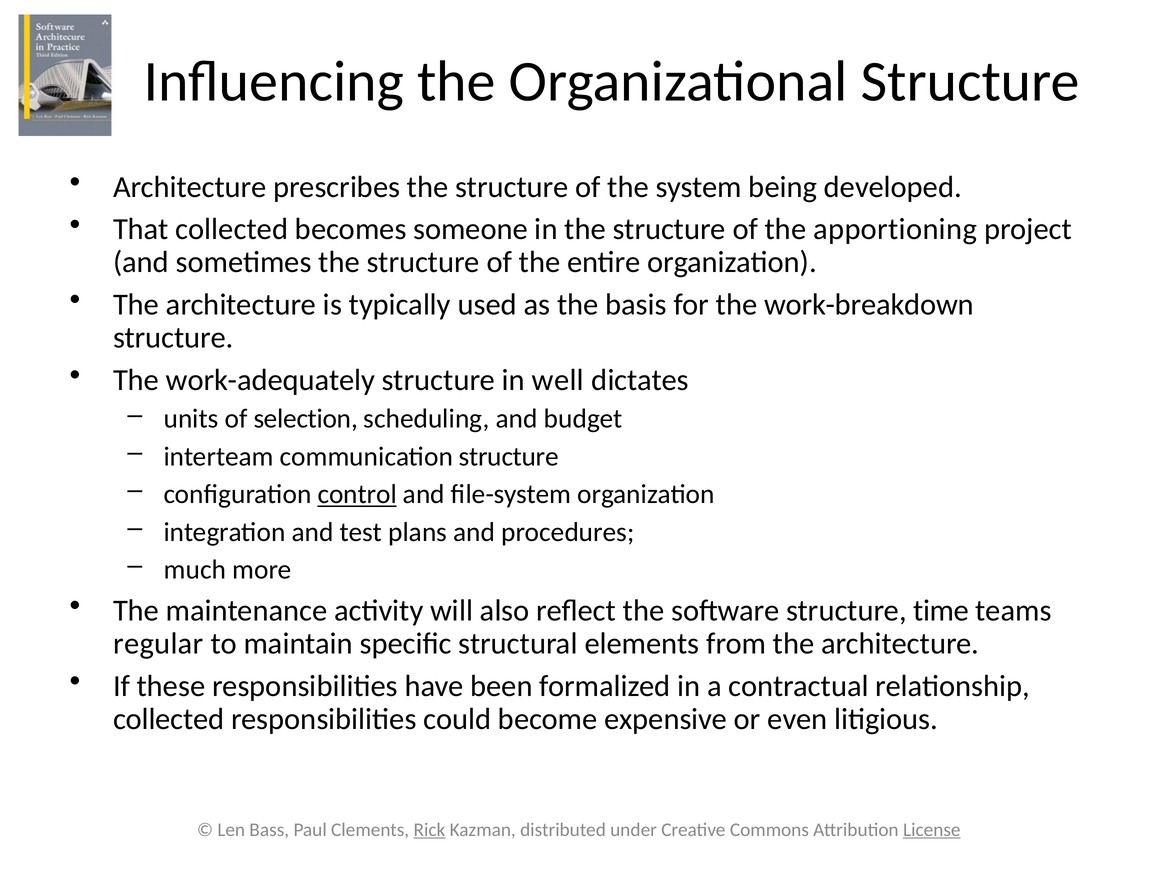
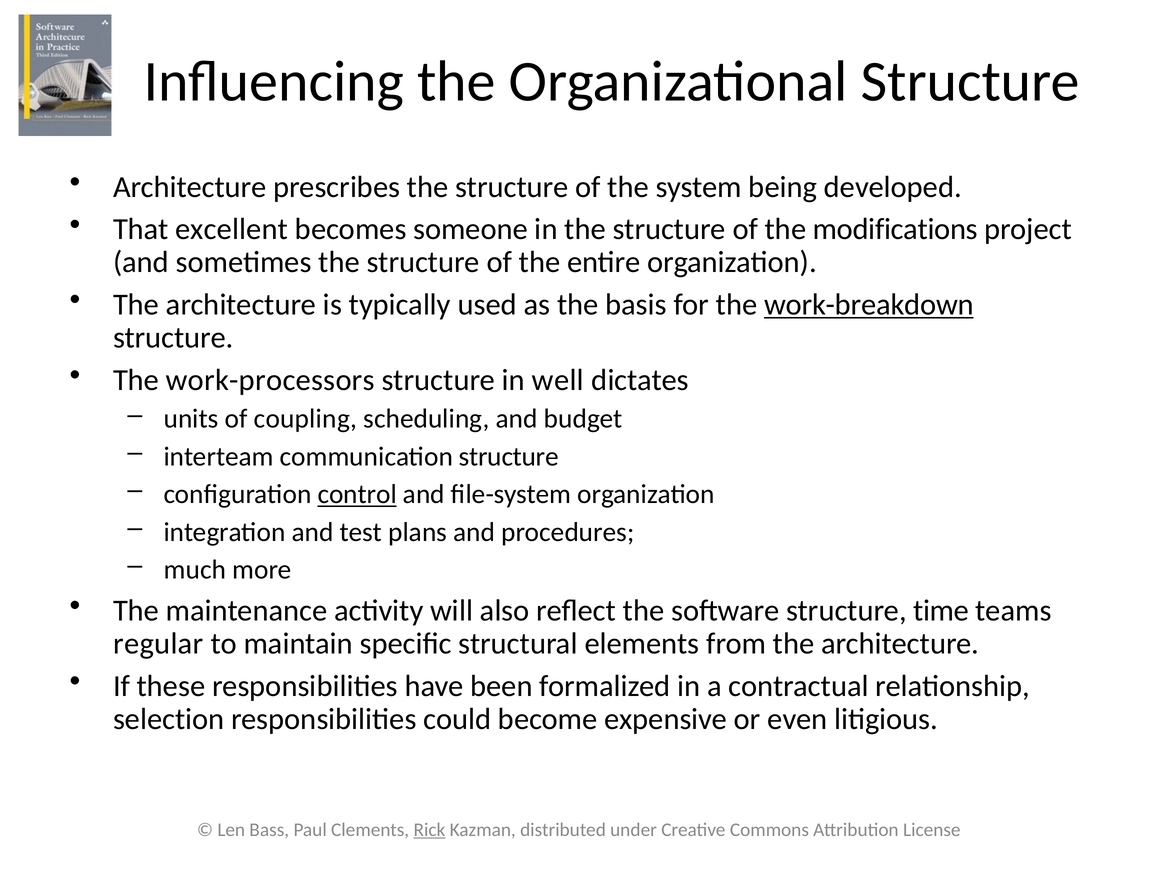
That collected: collected -> excellent
apportioning: apportioning -> modifications
work-breakdown underline: none -> present
work-adequately: work-adequately -> work-processors
selection: selection -> coupling
collected at (169, 719): collected -> selection
License underline: present -> none
